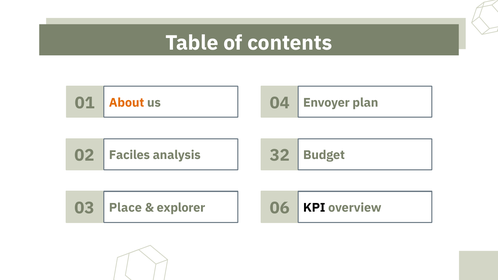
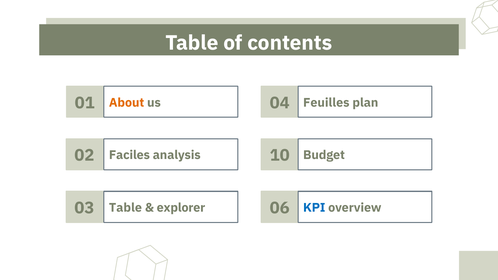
Envoyer: Envoyer -> Feuilles
32: 32 -> 10
Place at (125, 208): Place -> Table
KPI colour: black -> blue
